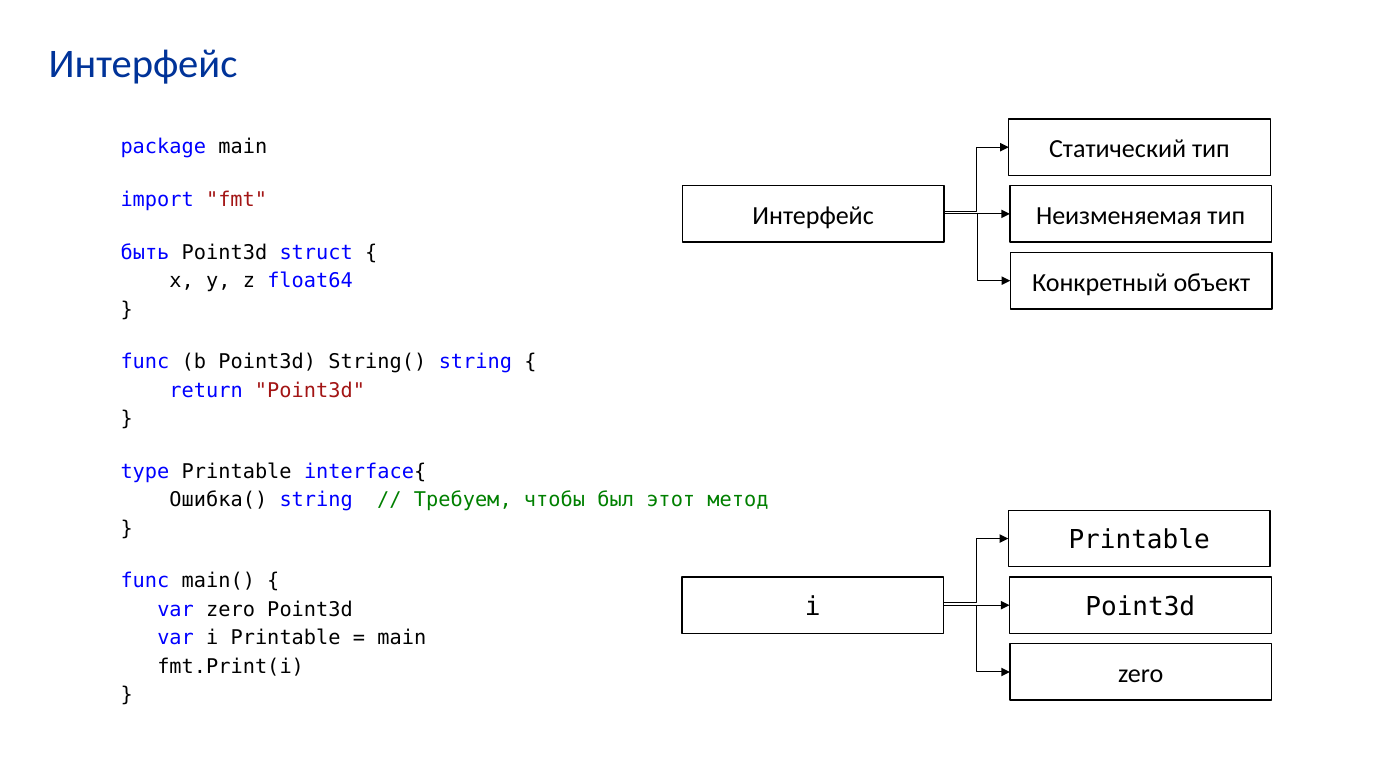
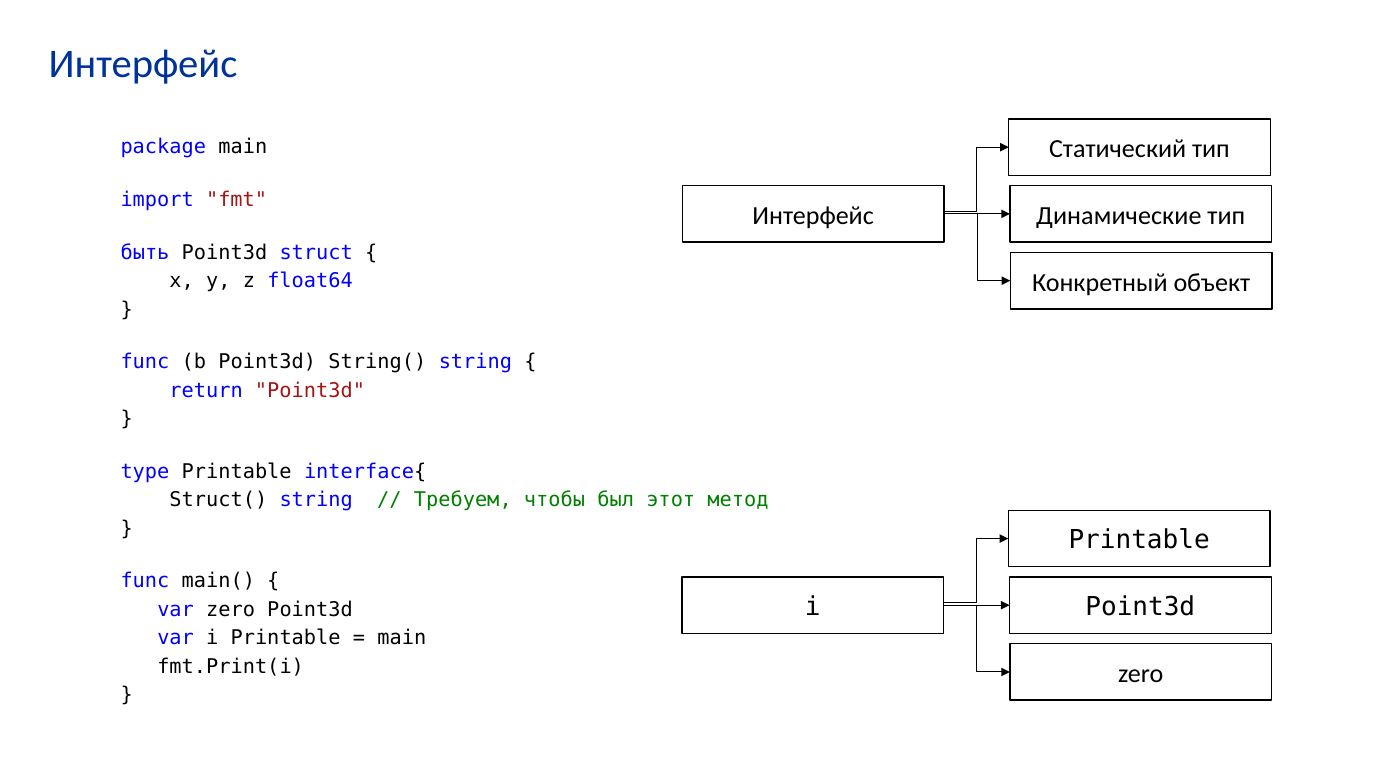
Неизменяемая: Неизменяемая -> Динамические
Ошибка(: Ошибка( -> Struct(
